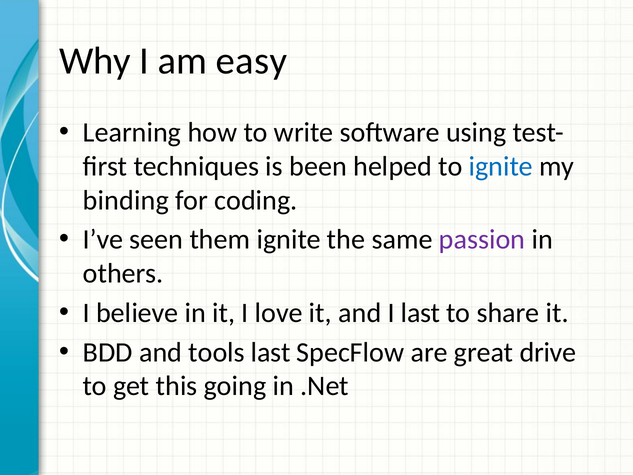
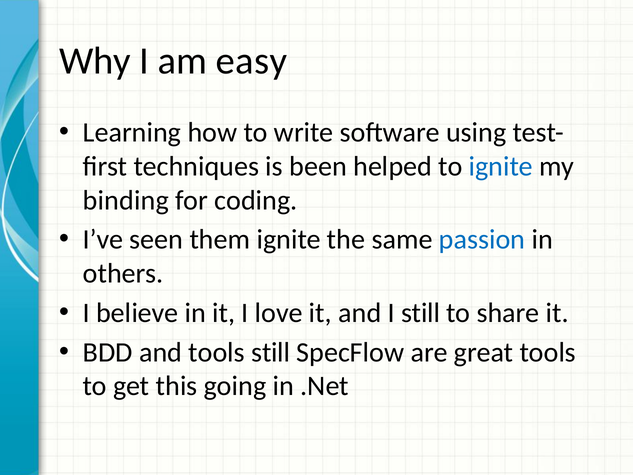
passion colour: purple -> blue
I last: last -> still
tools last: last -> still
great drive: drive -> tools
